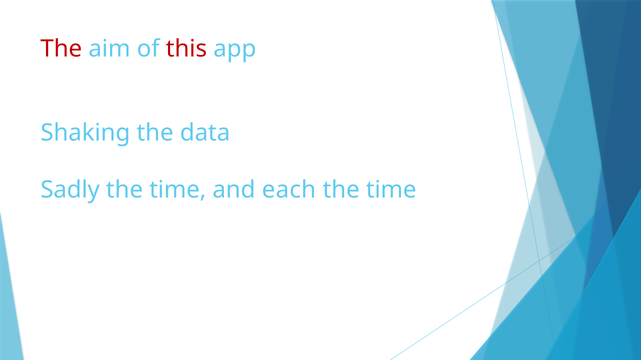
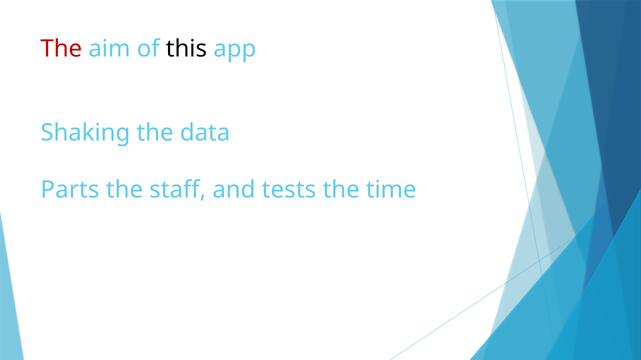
this colour: red -> black
Sadly: Sadly -> Parts
time at (178, 190): time -> staff
each: each -> tests
